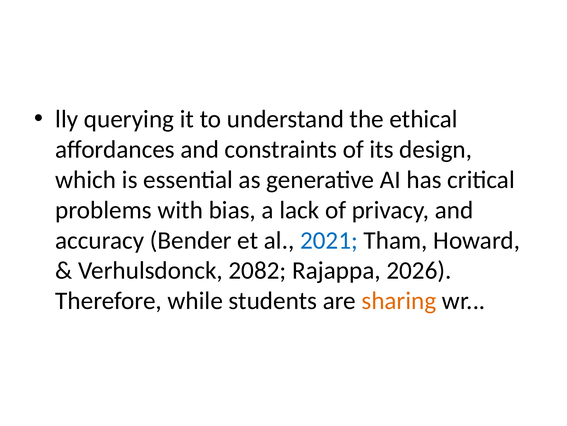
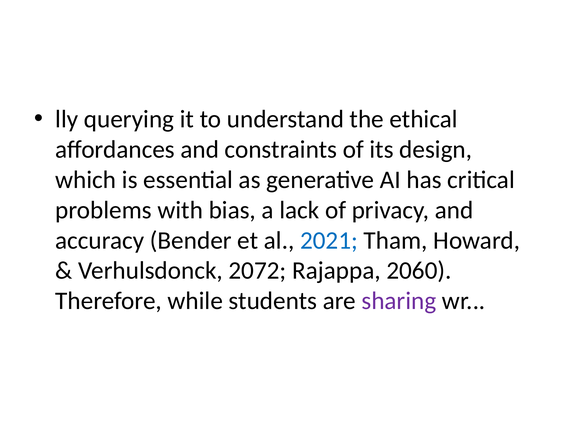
2082: 2082 -> 2072
2026: 2026 -> 2060
sharing colour: orange -> purple
